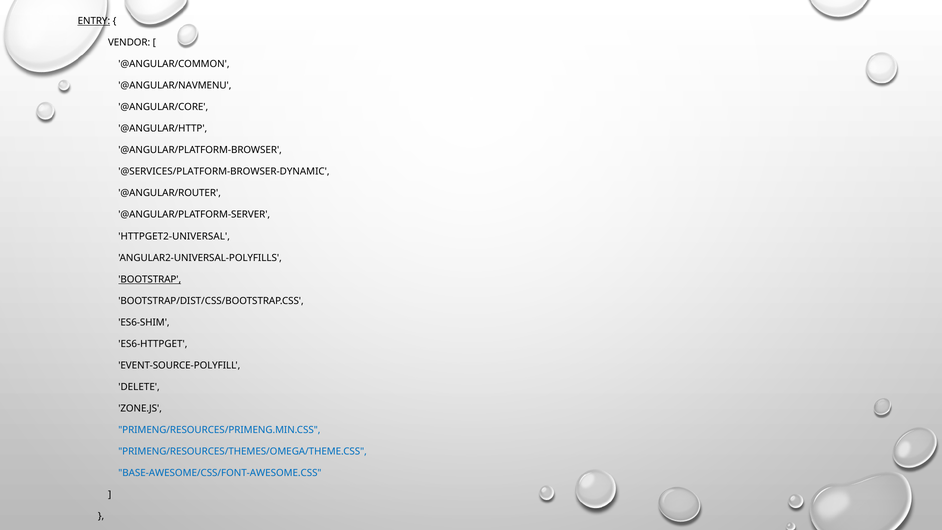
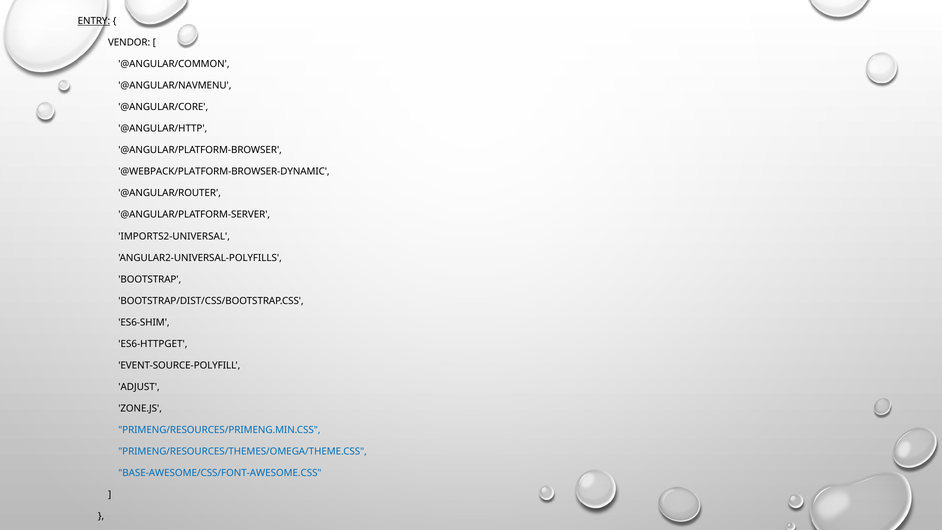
@SERVICES/PLATFORM-BROWSER-DYNAMIC: @SERVICES/PLATFORM-BROWSER-DYNAMIC -> @WEBPACK/PLATFORM-BROWSER-DYNAMIC
HTTPGET2-UNIVERSAL: HTTPGET2-UNIVERSAL -> IMPORTS2-UNIVERSAL
BOOTSTRAP underline: present -> none
DELETE: DELETE -> ADJUST
